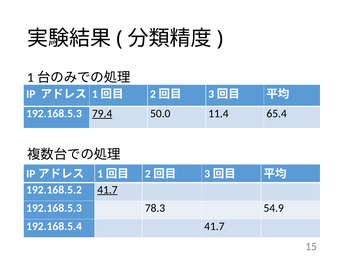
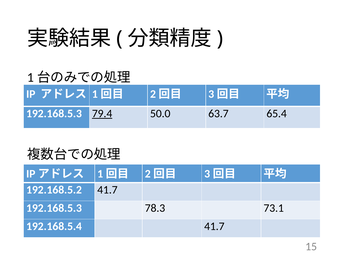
11.4: 11.4 -> 63.7
41.7 at (107, 190) underline: present -> none
54.9: 54.9 -> 73.1
